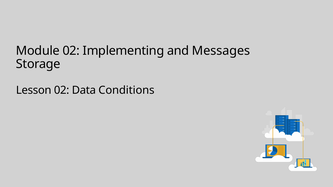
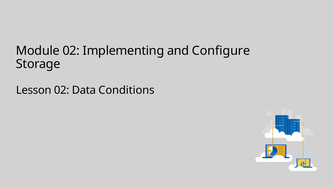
Messages: Messages -> Configure
